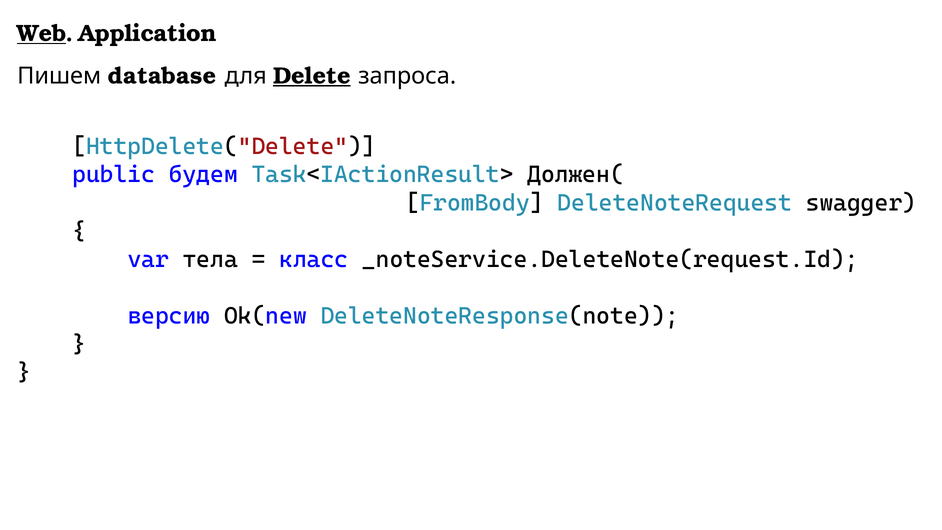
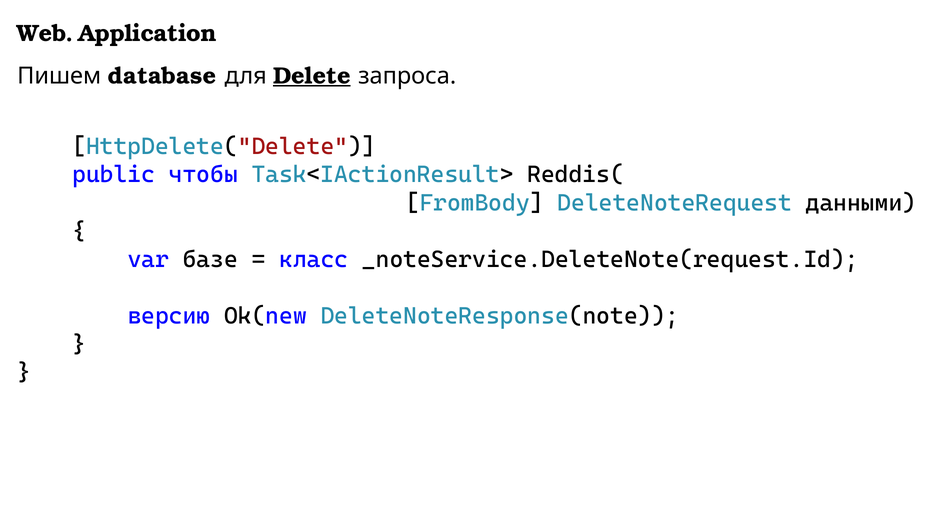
Web underline: present -> none
будем: будем -> чтобы
Должен(: Должен( -> Reddis(
swagger: swagger -> данными
тела: тела -> базе
